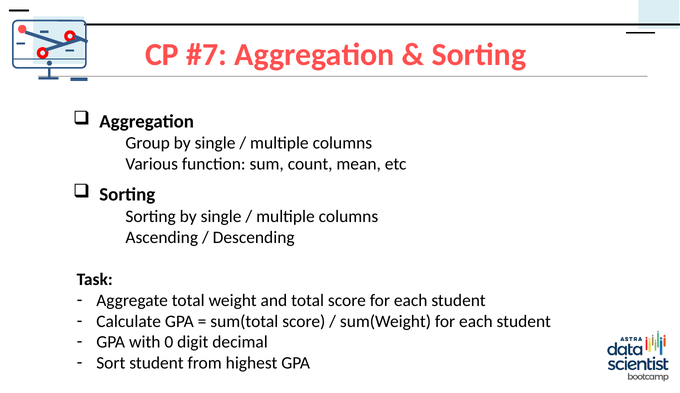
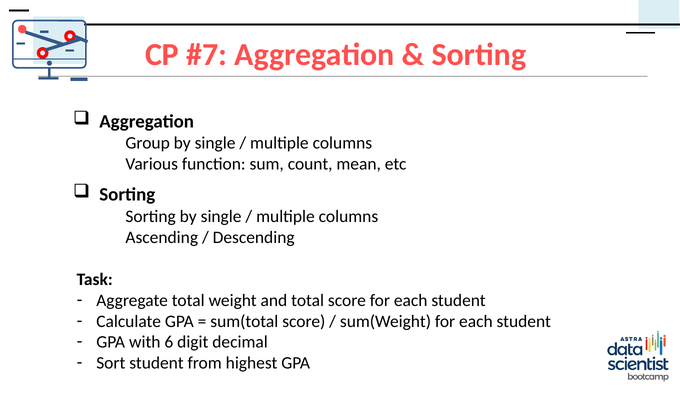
0: 0 -> 6
